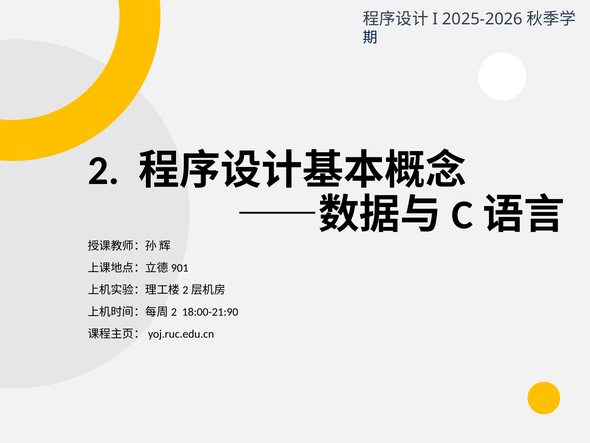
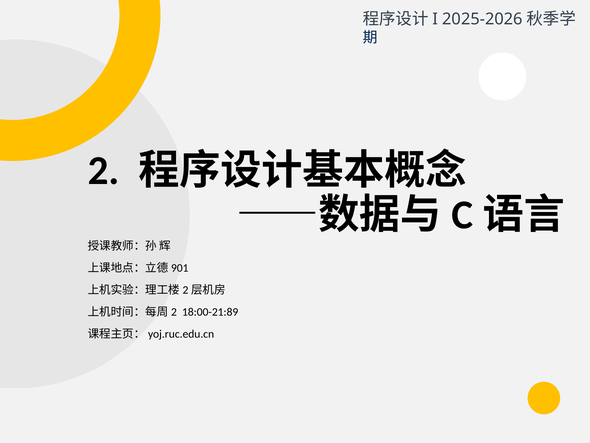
18:00-21:90: 18:00-21:90 -> 18:00-21:89
